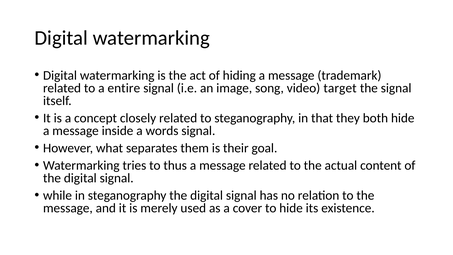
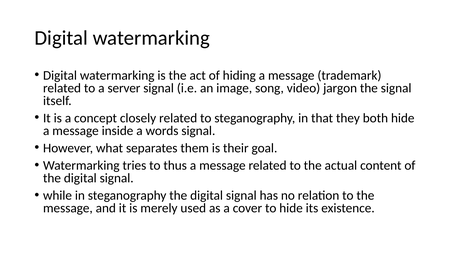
entire: entire -> server
target: target -> jargon
